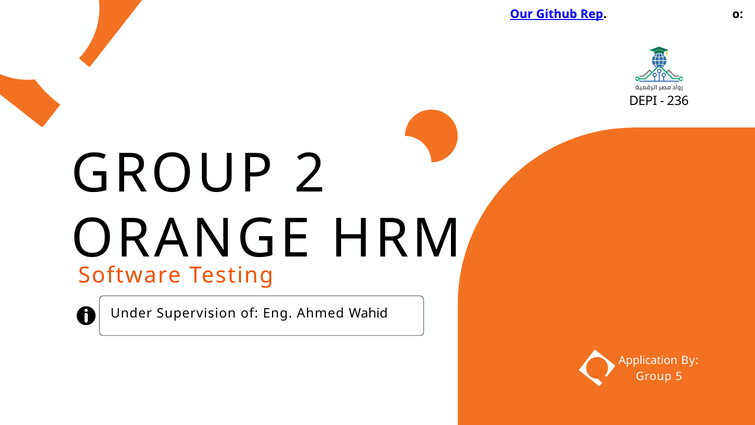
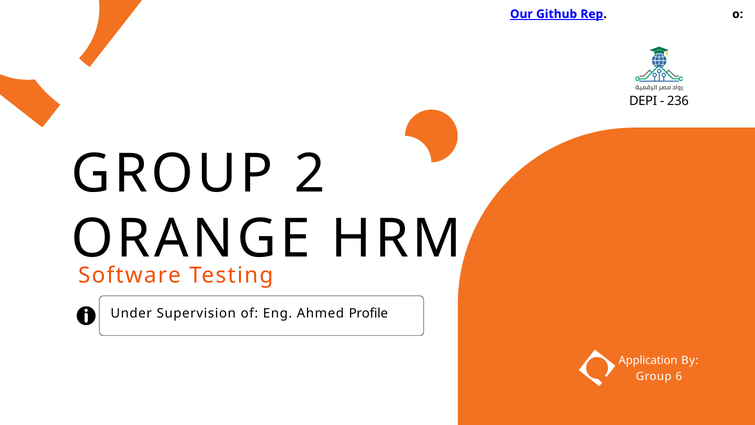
Wahid: Wahid -> Profile
5: 5 -> 6
